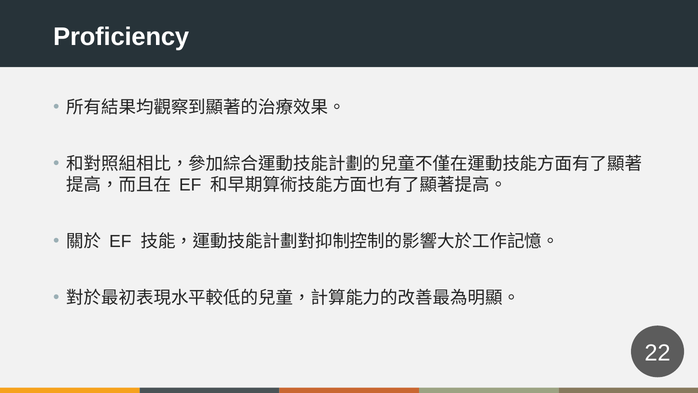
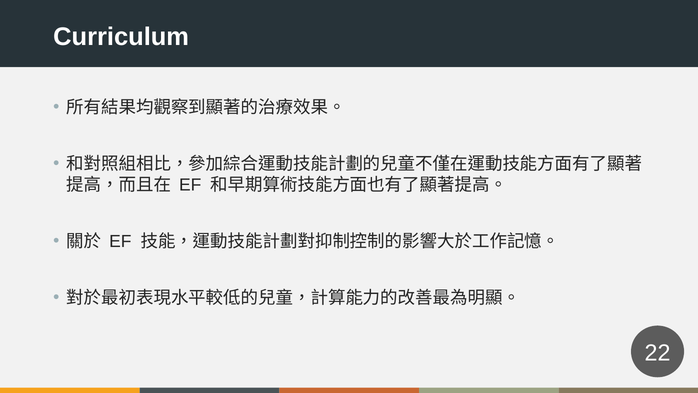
Proficiency: Proficiency -> Curriculum
